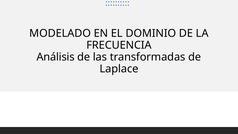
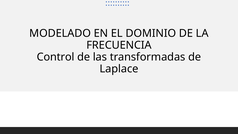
Análisis: Análisis -> Control
